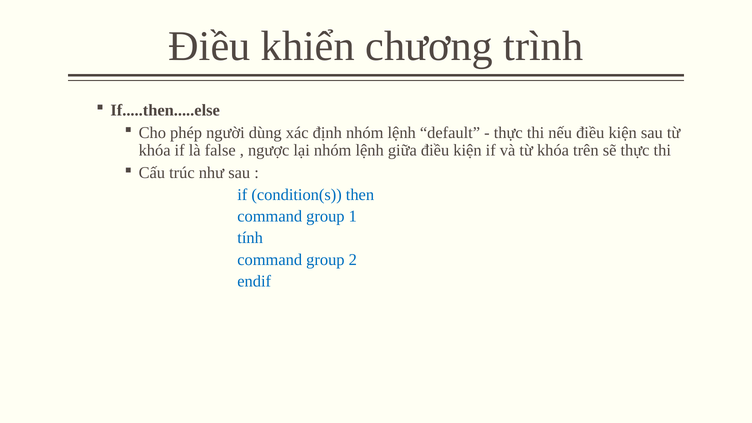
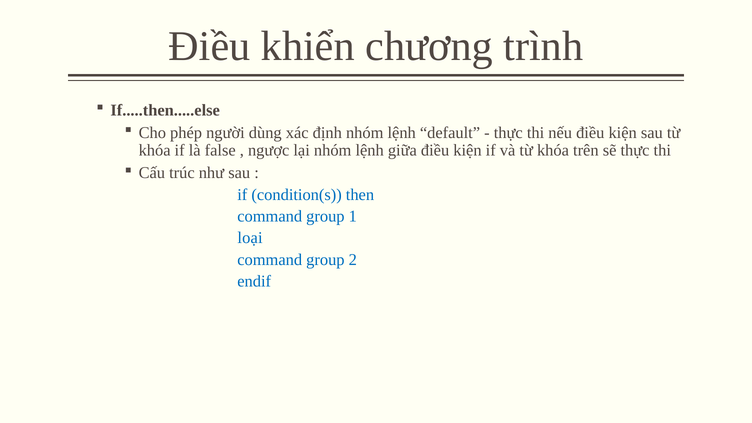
tính: tính -> loại
